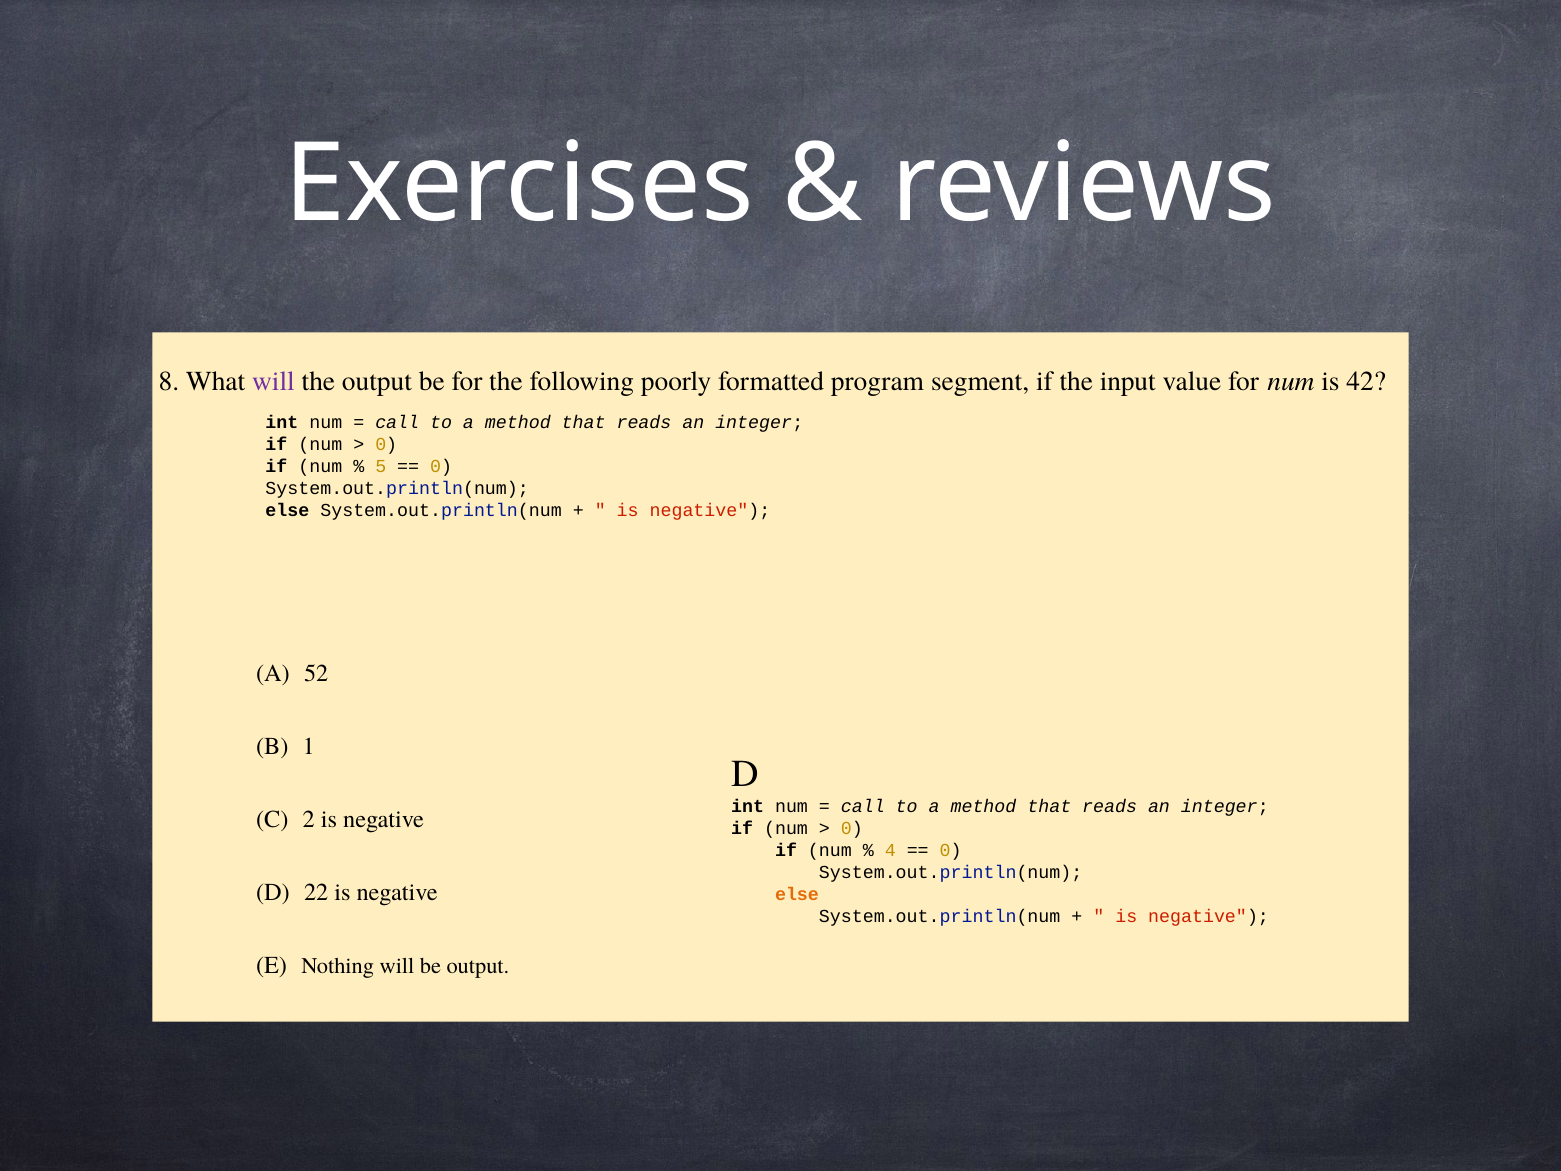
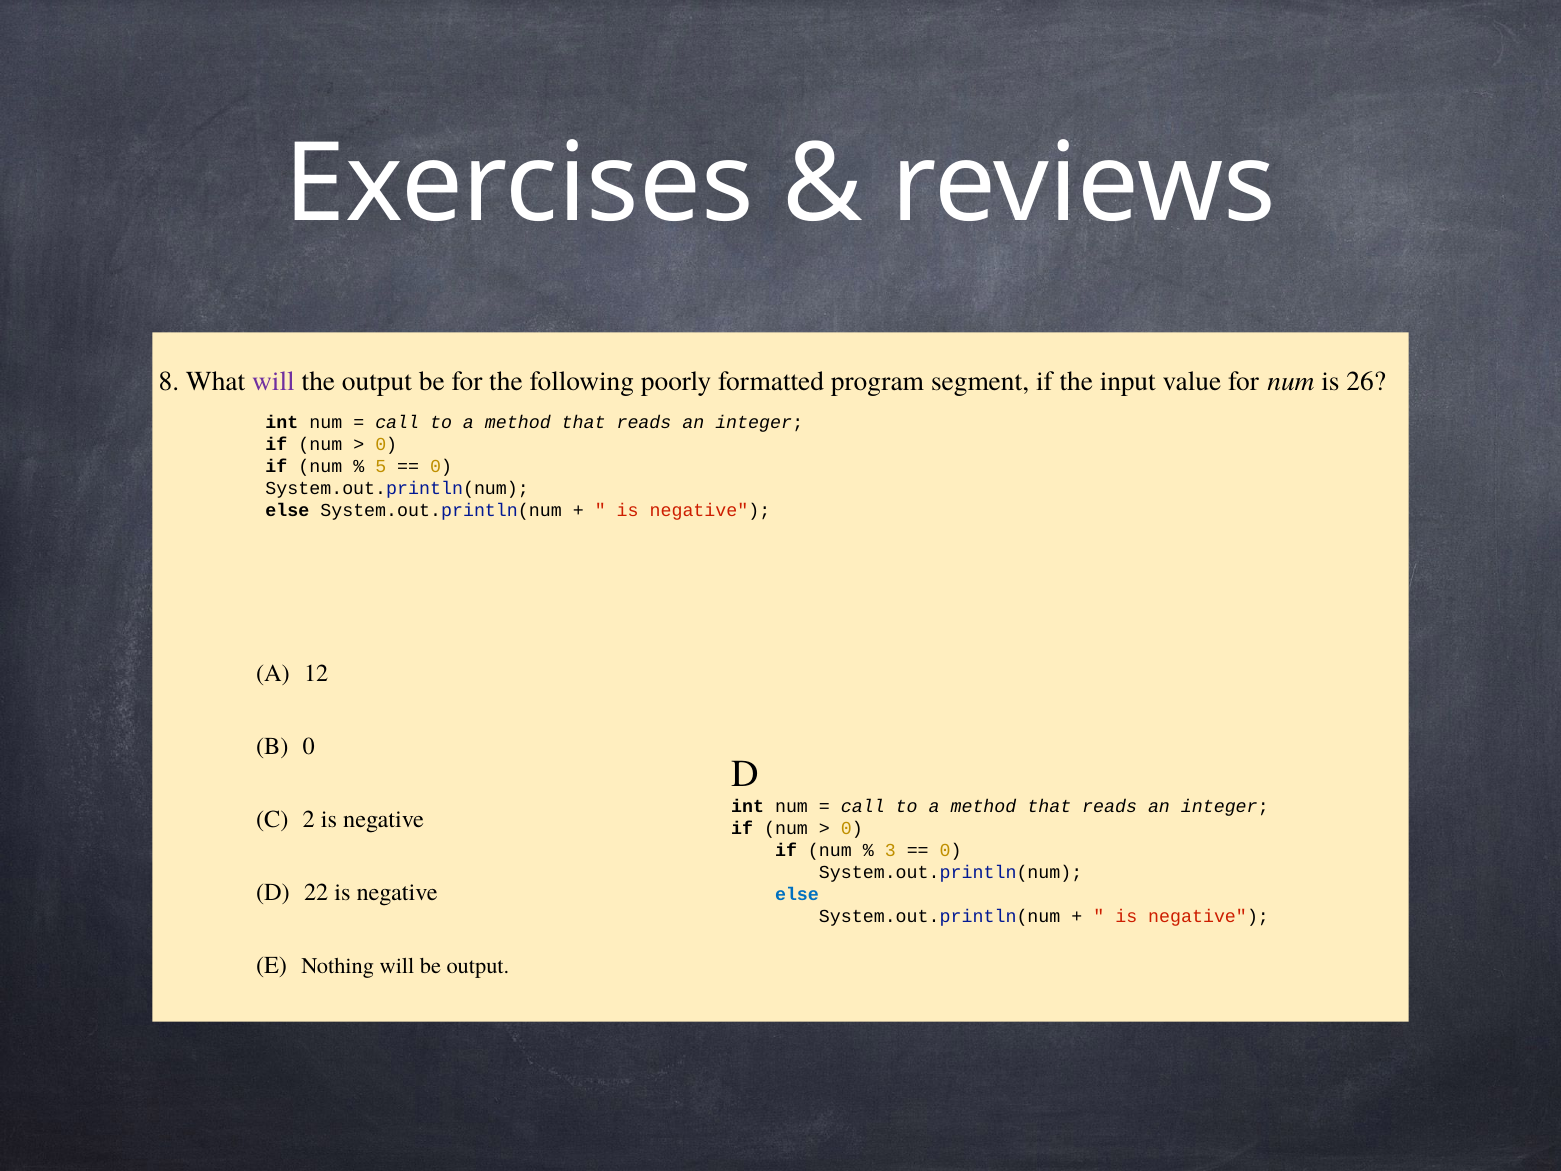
42: 42 -> 26
52: 52 -> 12
B 1: 1 -> 0
4: 4 -> 3
else at (797, 894) colour: orange -> blue
